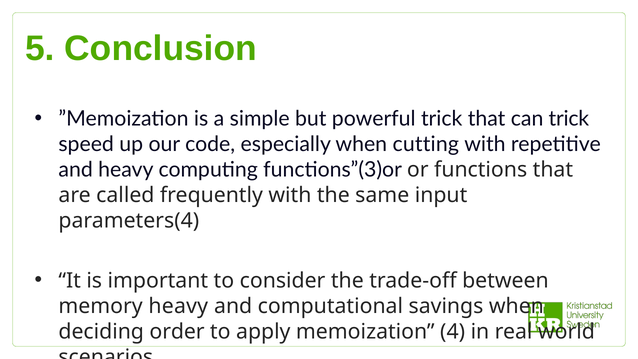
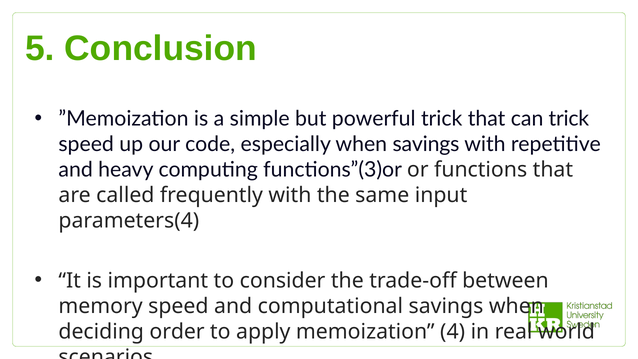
when cutting: cutting -> savings
memory heavy: heavy -> speed
